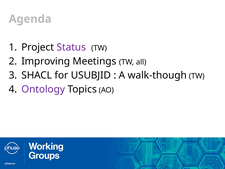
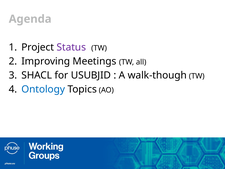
Ontology colour: purple -> blue
